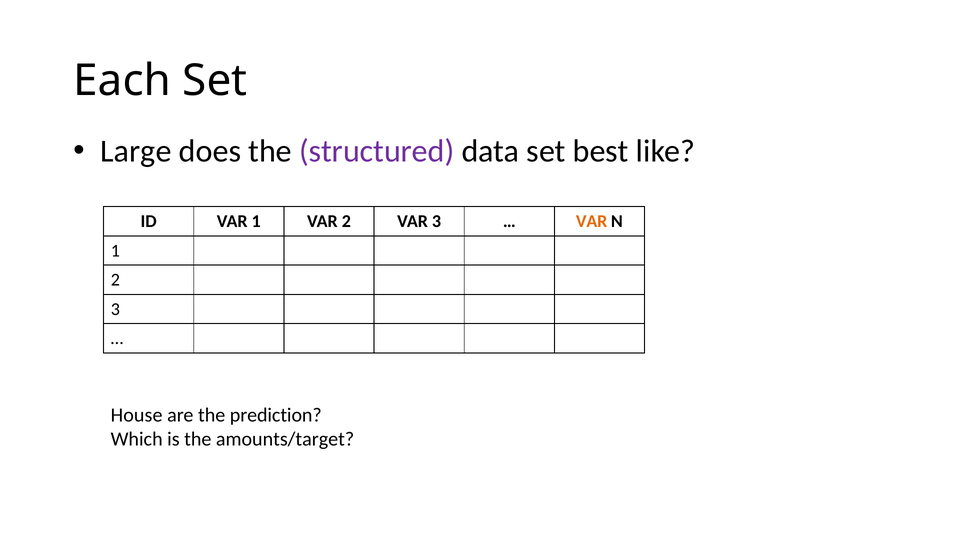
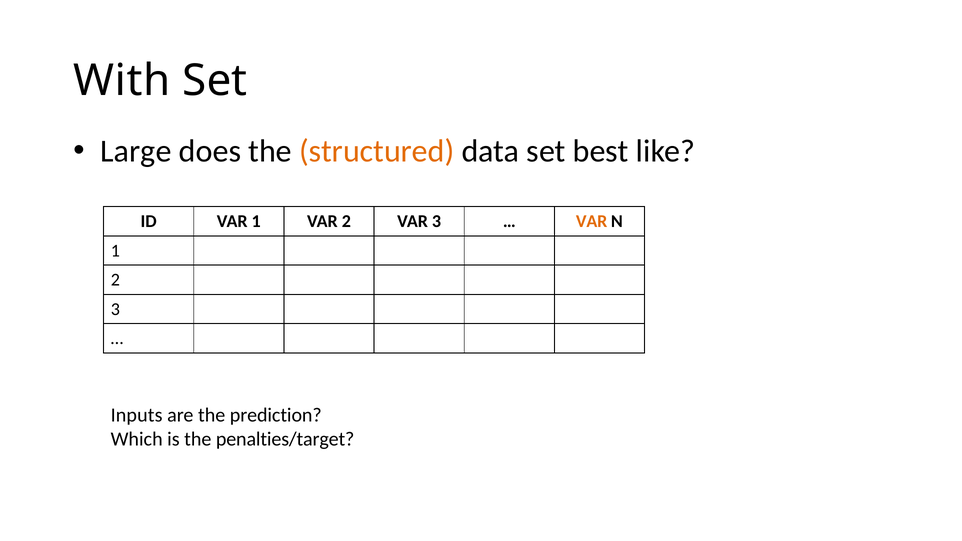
Each: Each -> With
structured colour: purple -> orange
House: House -> Inputs
amounts/target: amounts/target -> penalties/target
